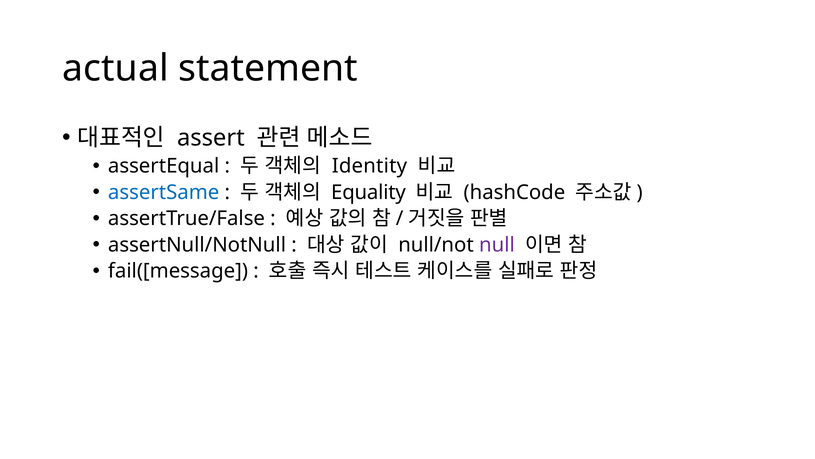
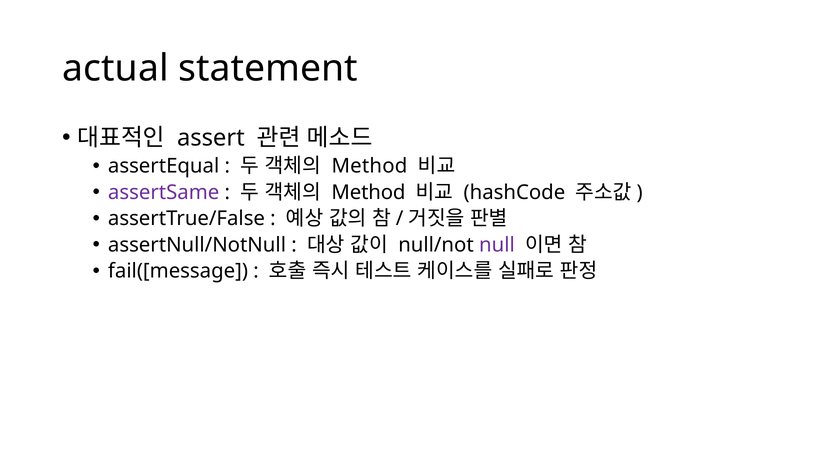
Identity at (369, 166): Identity -> Method
assertSame colour: blue -> purple
Equality at (368, 192): Equality -> Method
